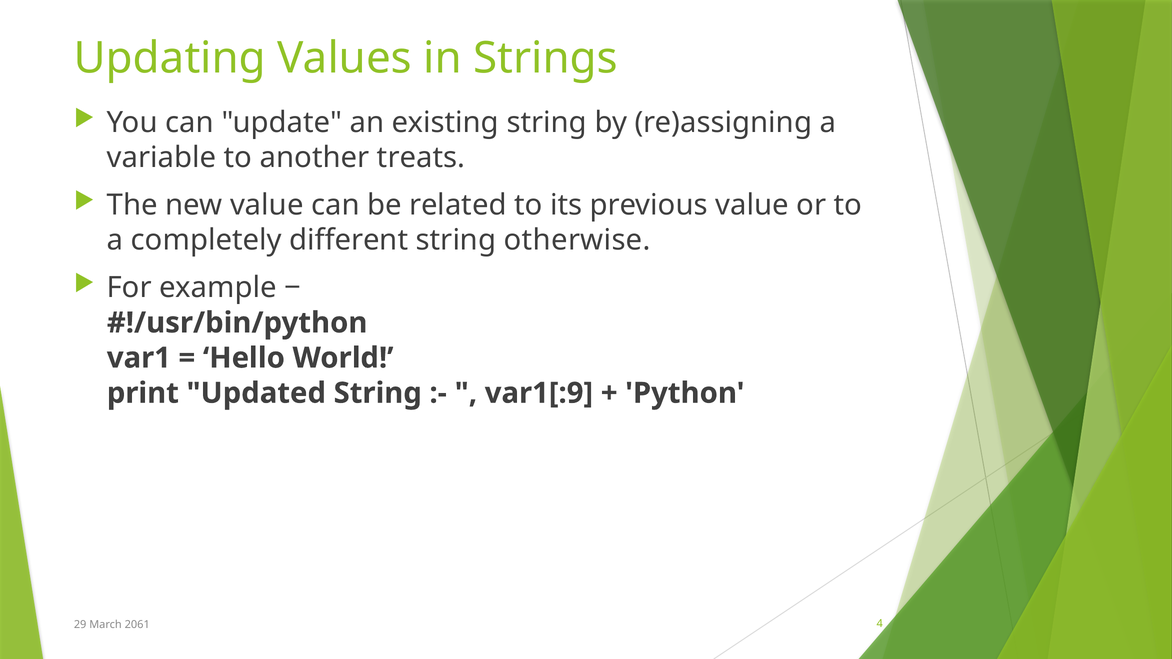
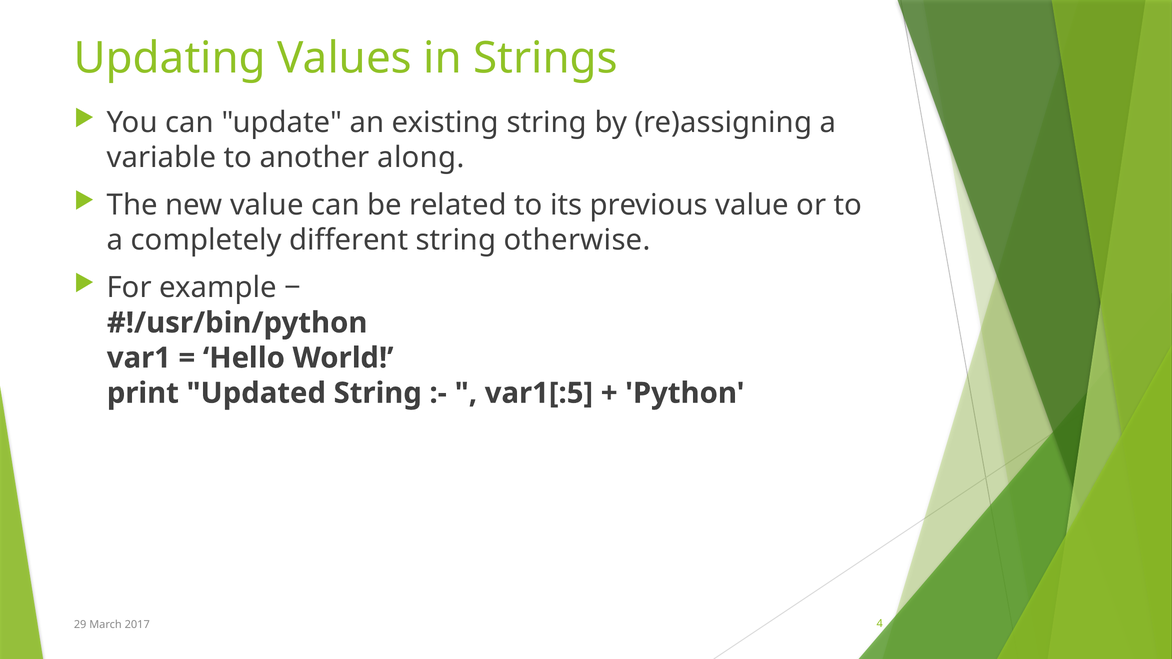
treats: treats -> along
var1[:9: var1[:9 -> var1[:5
2061: 2061 -> 2017
